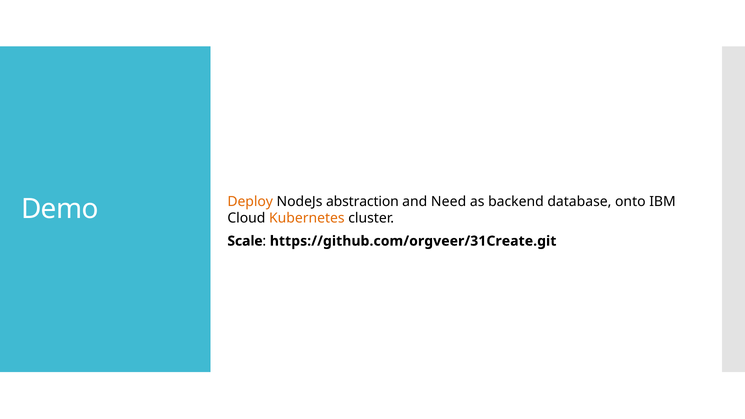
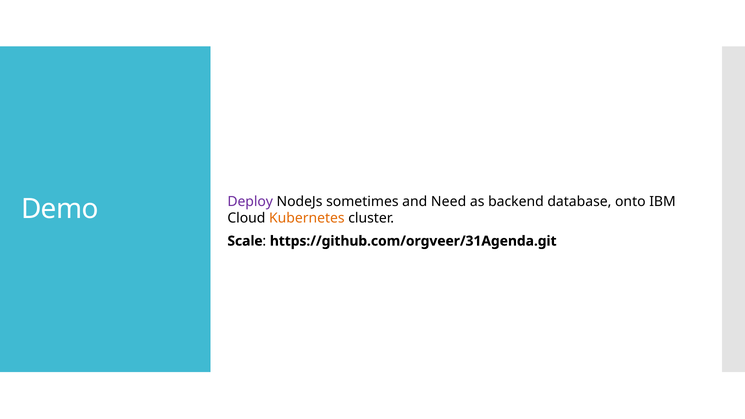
Deploy colour: orange -> purple
abstraction: abstraction -> sometimes
https://github.com/orgveer/31Create.git: https://github.com/orgveer/31Create.git -> https://github.com/orgveer/31Agenda.git
